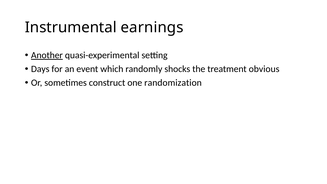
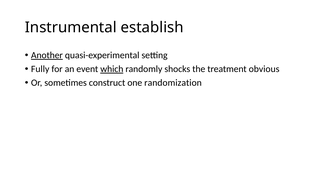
earnings: earnings -> establish
Days: Days -> Fully
which underline: none -> present
